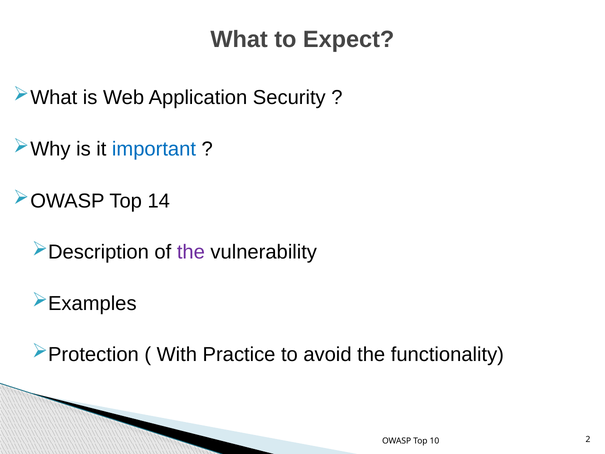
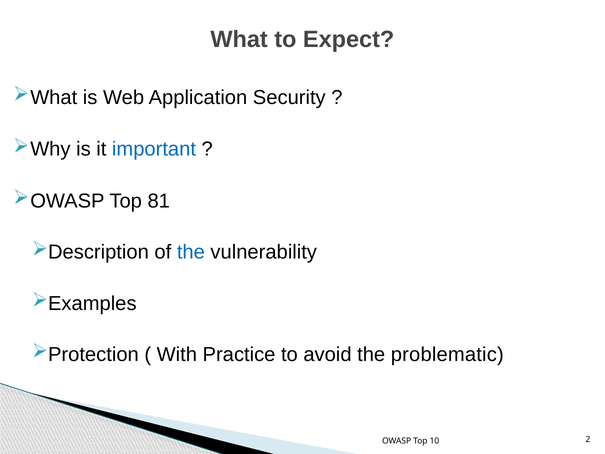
14: 14 -> 81
the at (191, 252) colour: purple -> blue
functionality: functionality -> problematic
